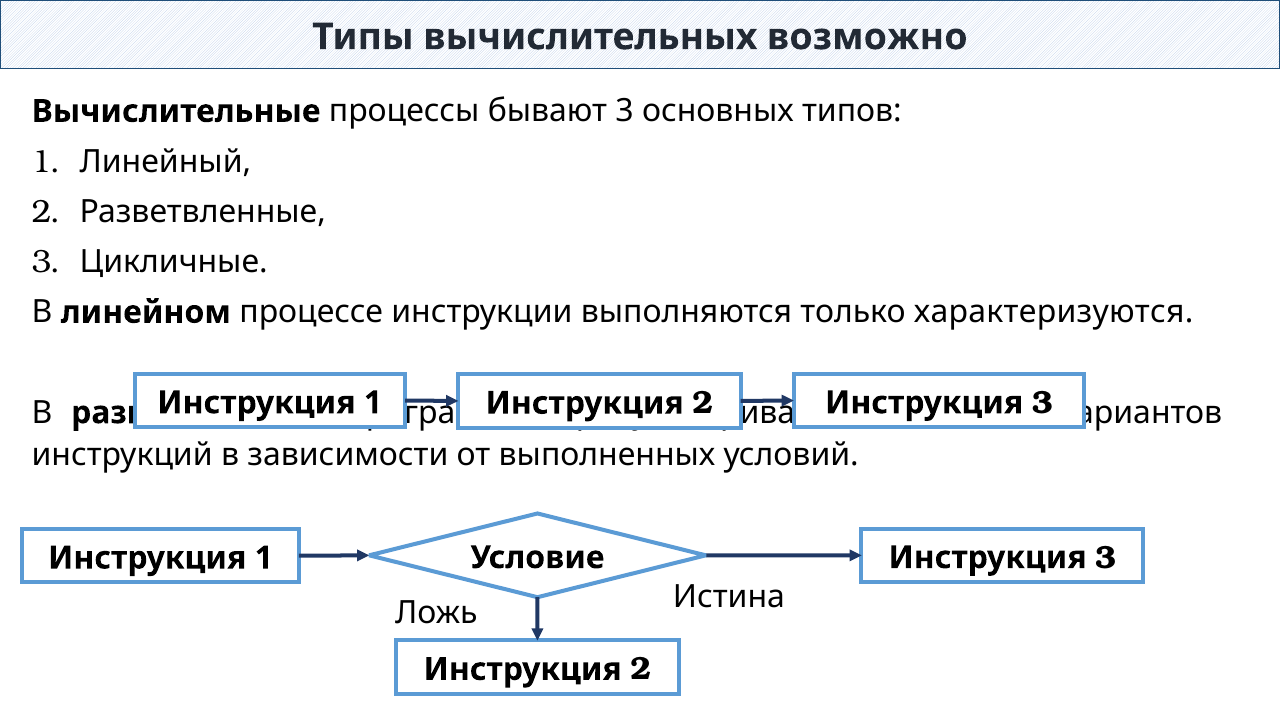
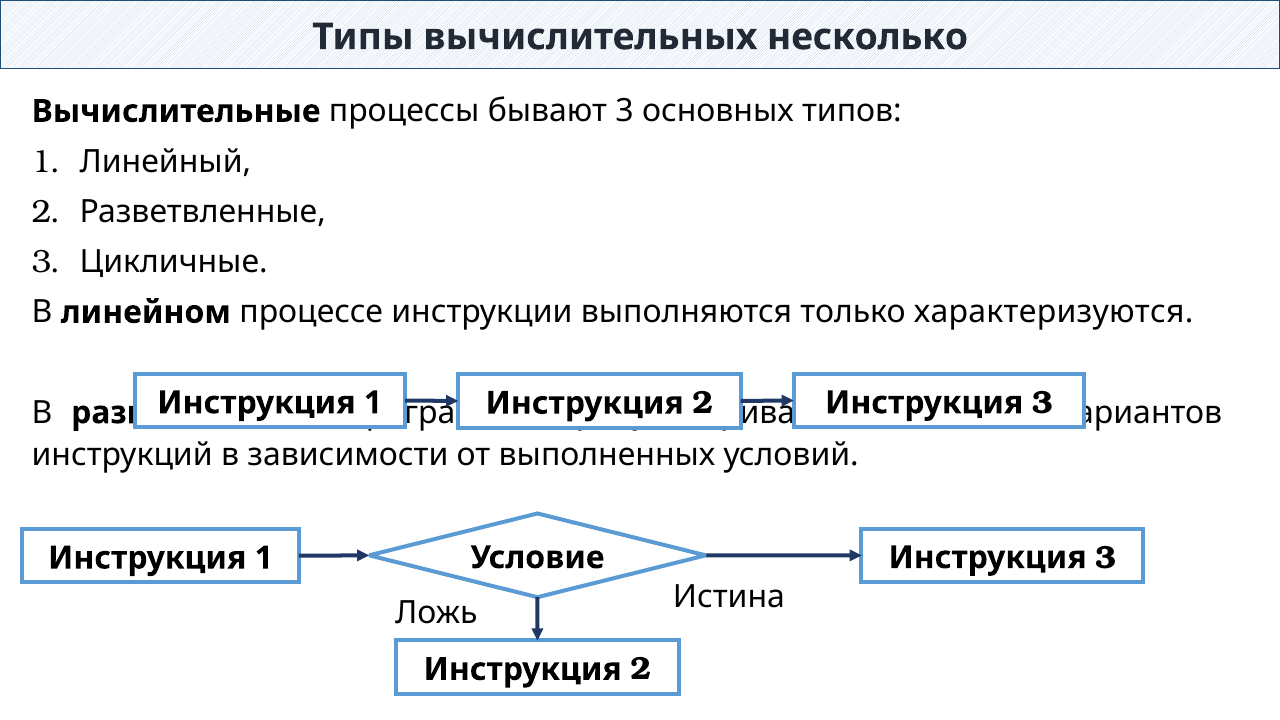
вычислительных возможно: возможно -> несколько
